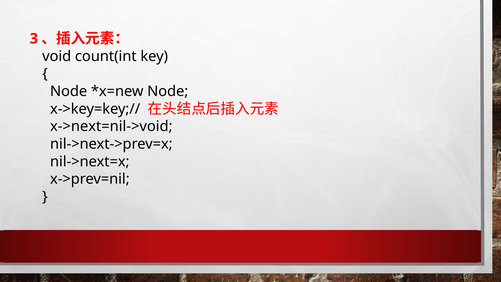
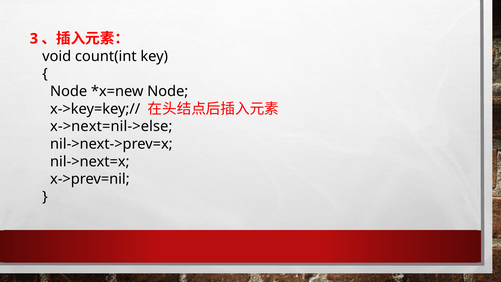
x->next=nil->void: x->next=nil->void -> x->next=nil->else
